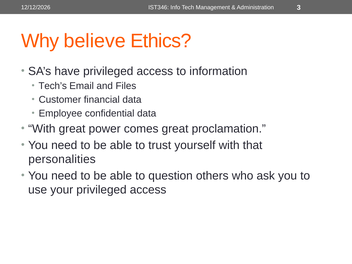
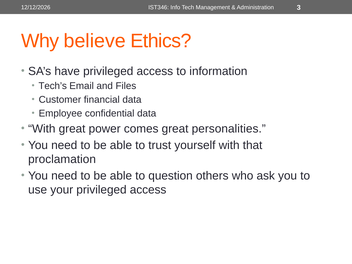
proclamation: proclamation -> personalities
personalities: personalities -> proclamation
